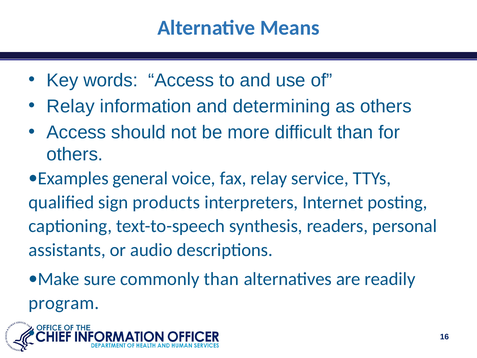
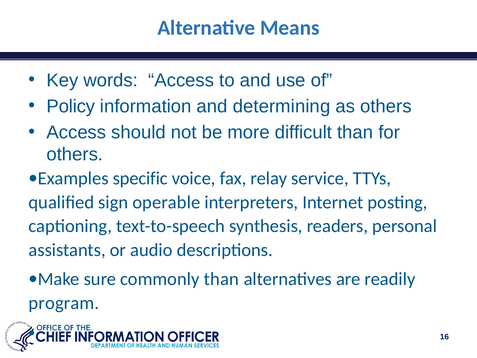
Relay at (71, 106): Relay -> Policy
general: general -> specific
products: products -> operable
